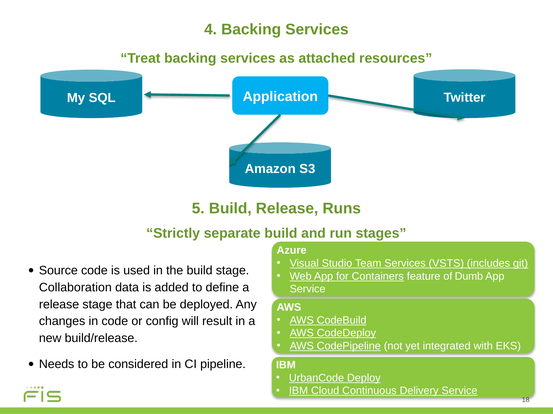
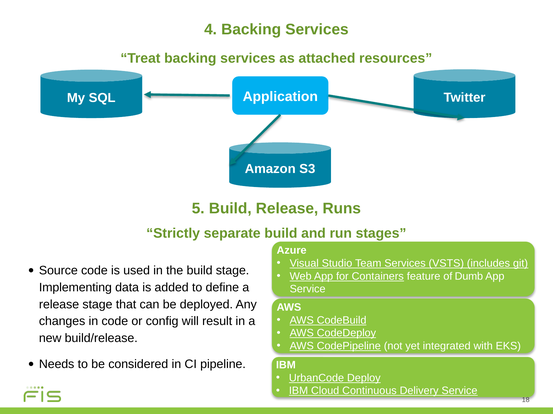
Collaboration: Collaboration -> Implementing
